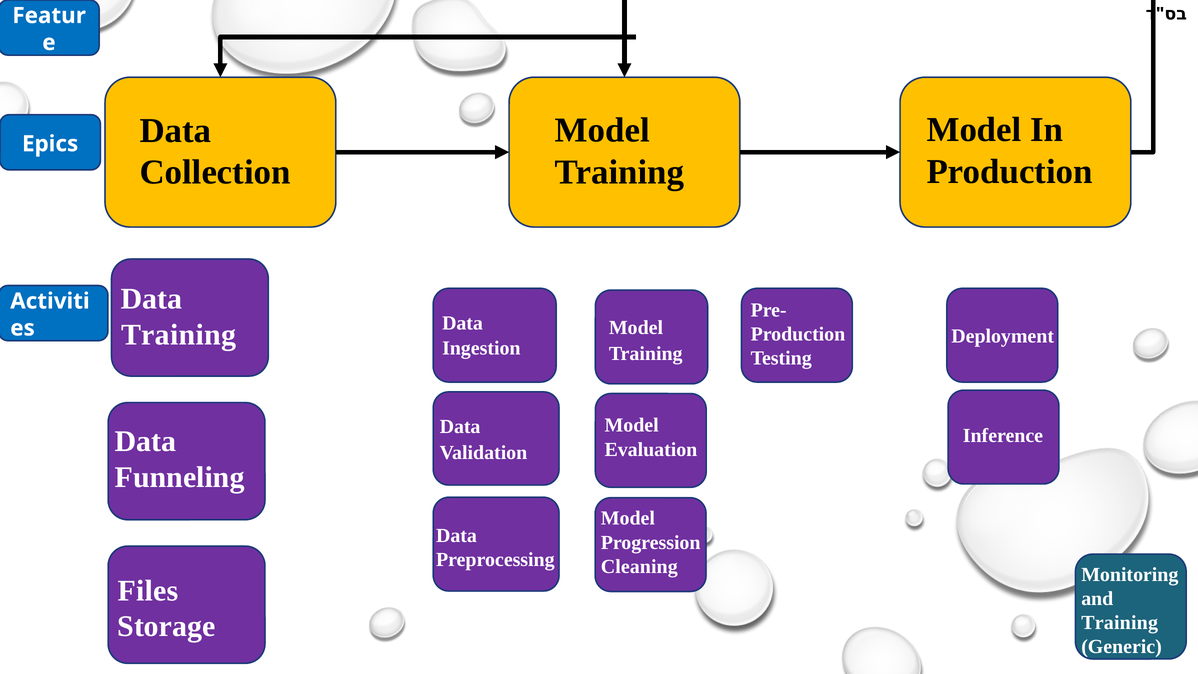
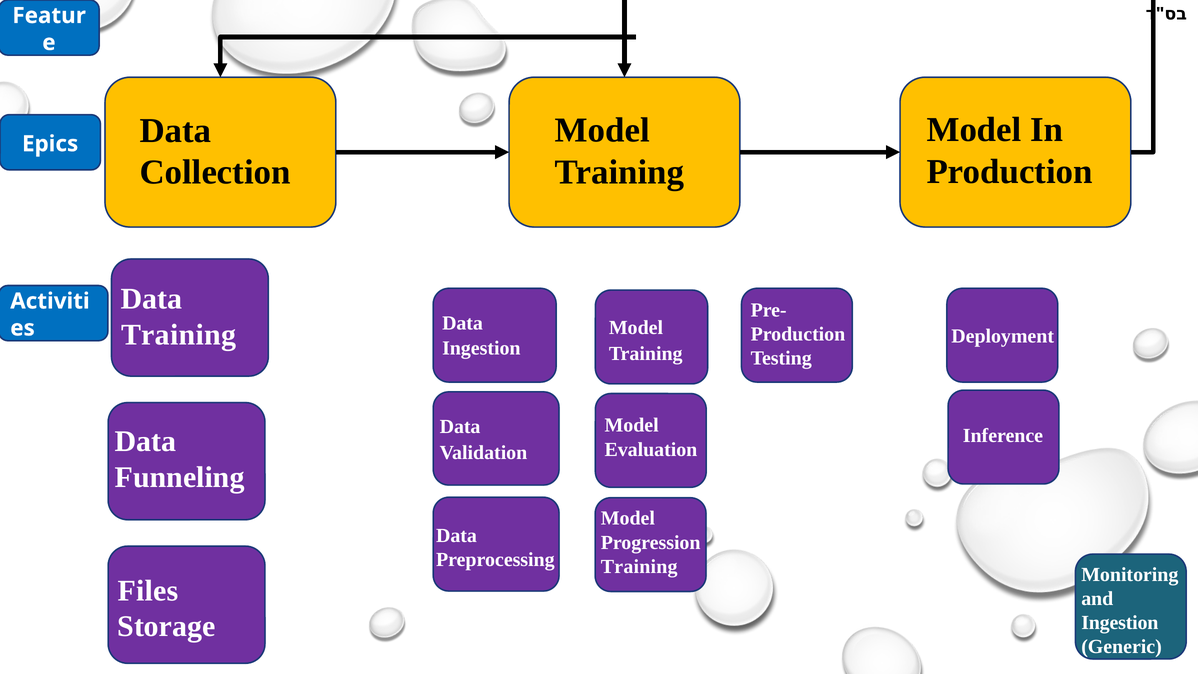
Cleaning at (639, 566): Cleaning -> Training
Training at (1120, 622): Training -> Ingestion
